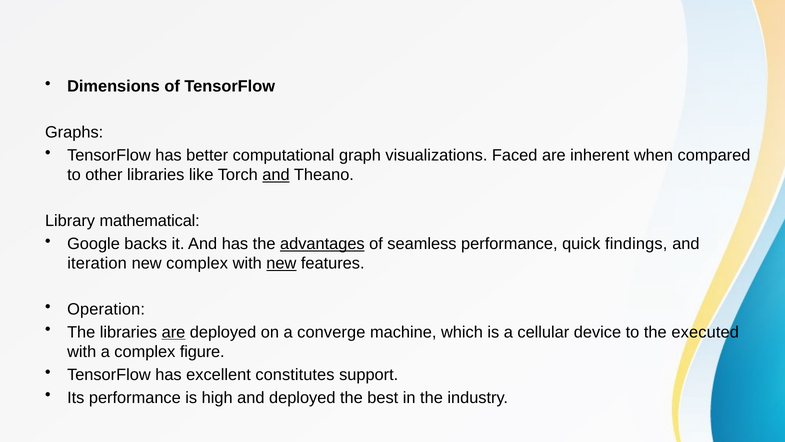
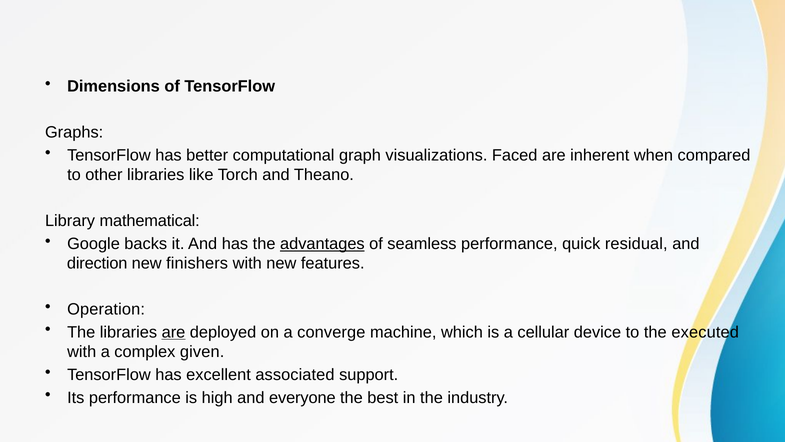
and at (276, 175) underline: present -> none
findings: findings -> residual
iteration: iteration -> direction
new complex: complex -> finishers
new at (281, 263) underline: present -> none
figure: figure -> given
constitutes: constitutes -> associated
and deployed: deployed -> everyone
